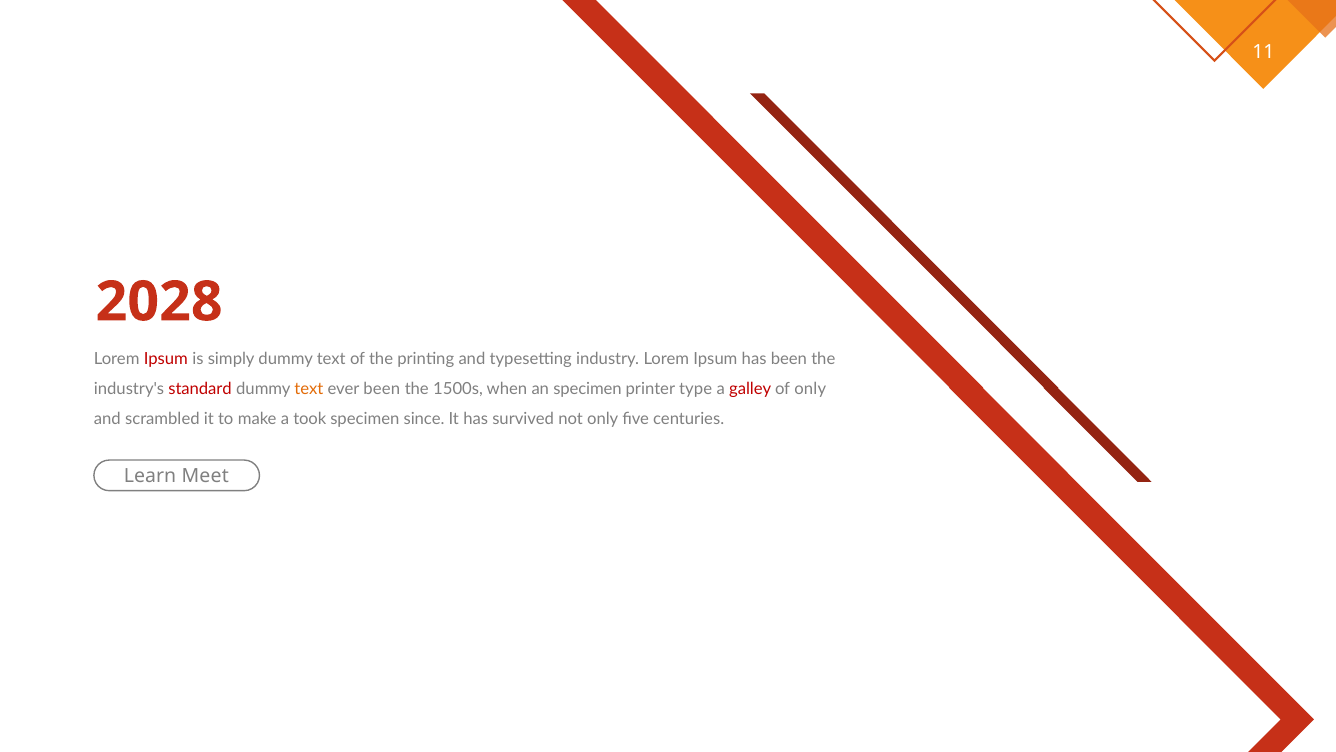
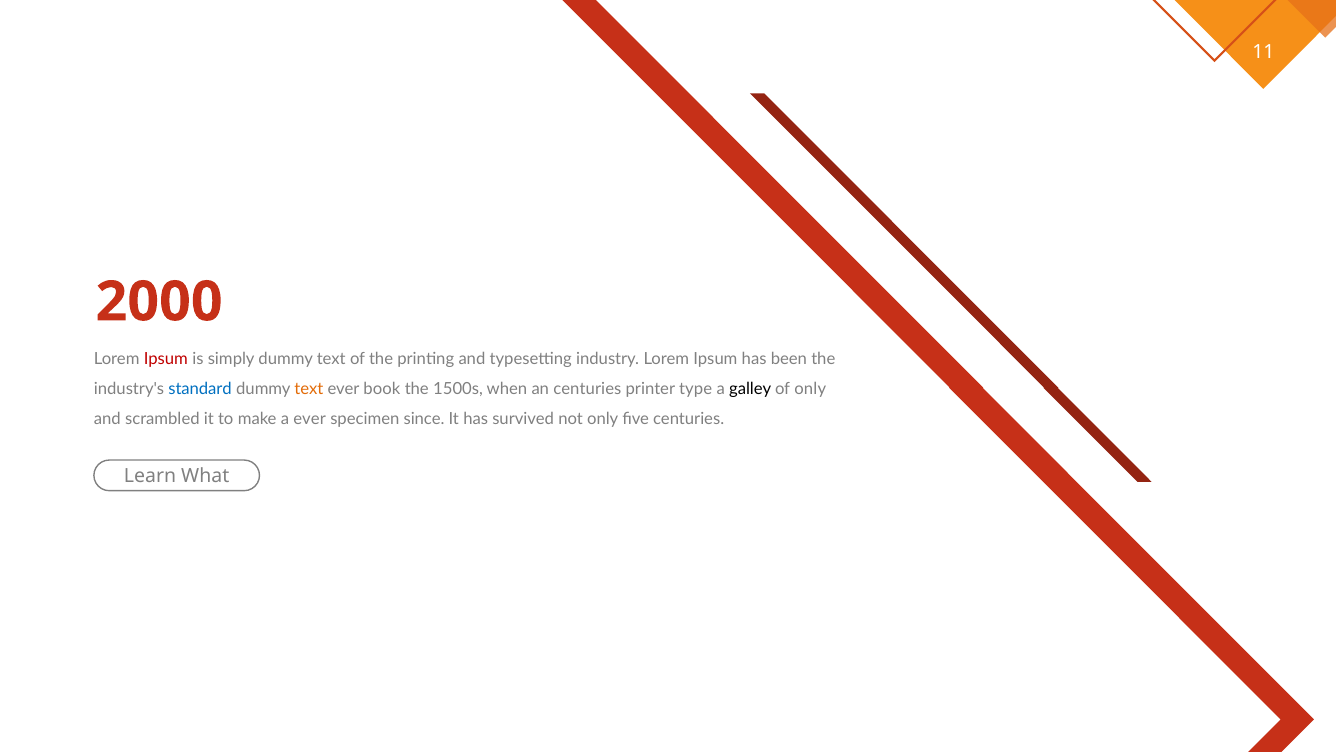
2028: 2028 -> 2000
standard colour: red -> blue
ever been: been -> book
an specimen: specimen -> centuries
galley colour: red -> black
a took: took -> ever
Meet: Meet -> What
